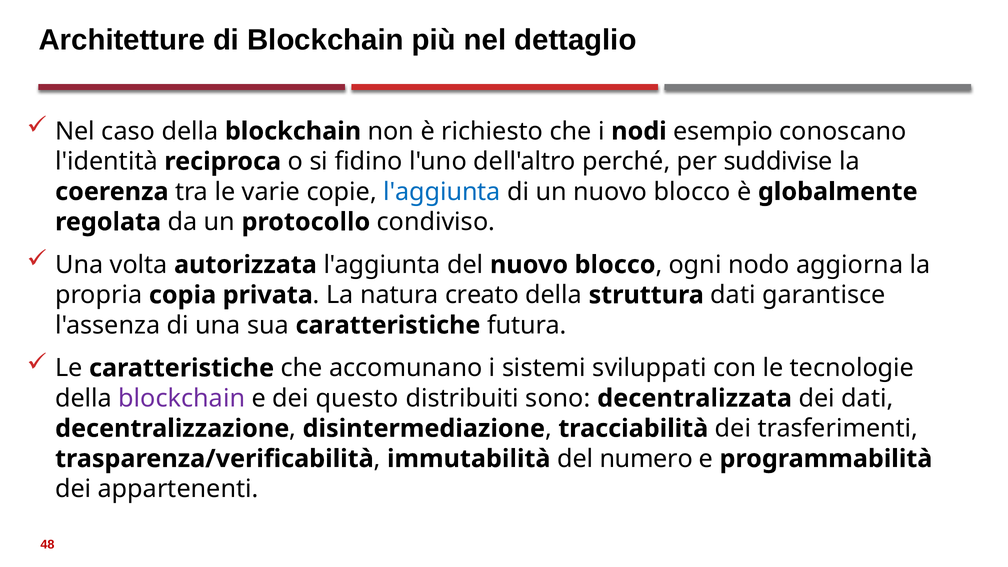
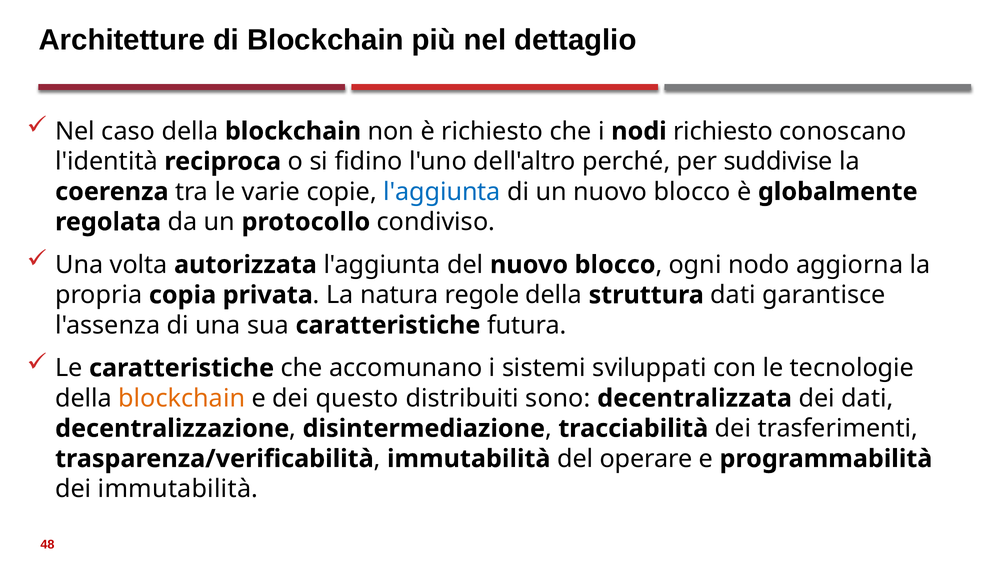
nodi esempio: esempio -> richiesto
creato: creato -> regole
blockchain at (182, 398) colour: purple -> orange
numero: numero -> operare
dei appartenenti: appartenenti -> immutabilità
